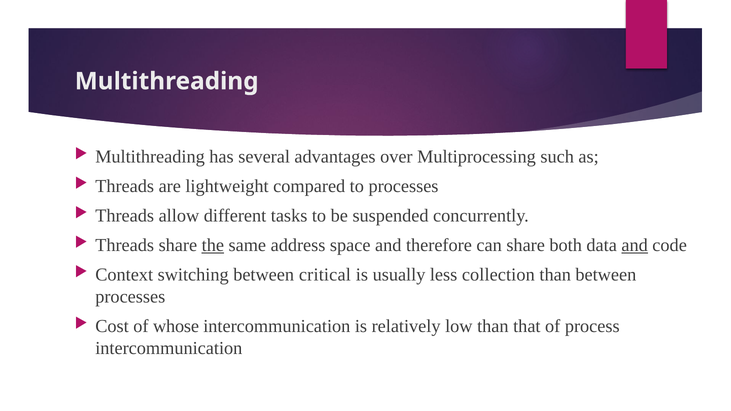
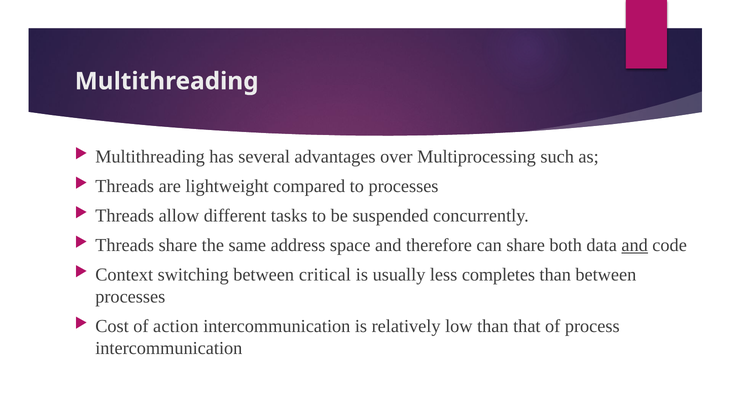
the underline: present -> none
collection: collection -> completes
whose: whose -> action
